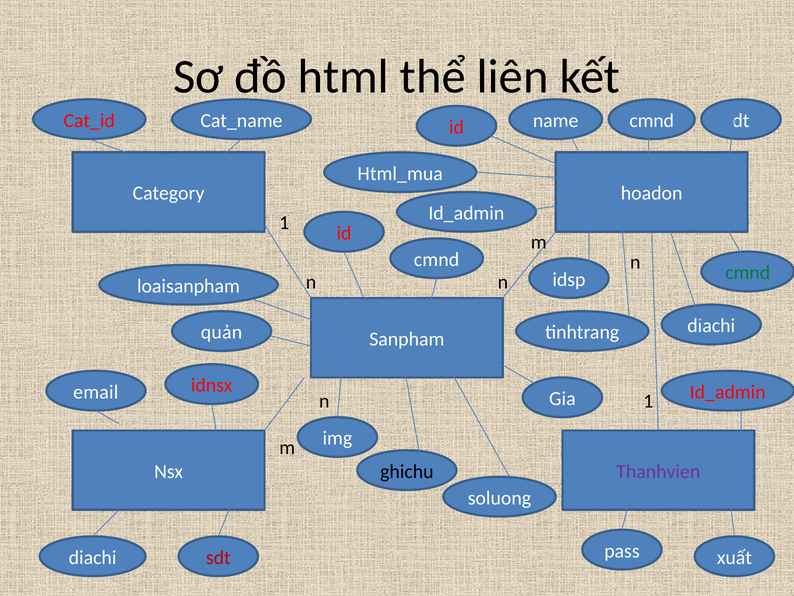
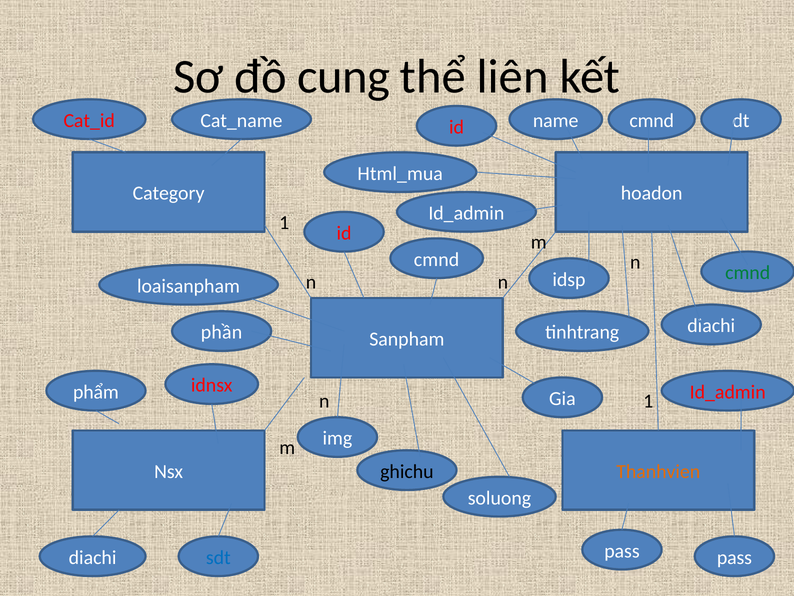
html: html -> cung
quản: quản -> phần
email: email -> phẩm
Thanhvien colour: purple -> orange
sdt colour: red -> blue
xuất at (734, 557): xuất -> pass
